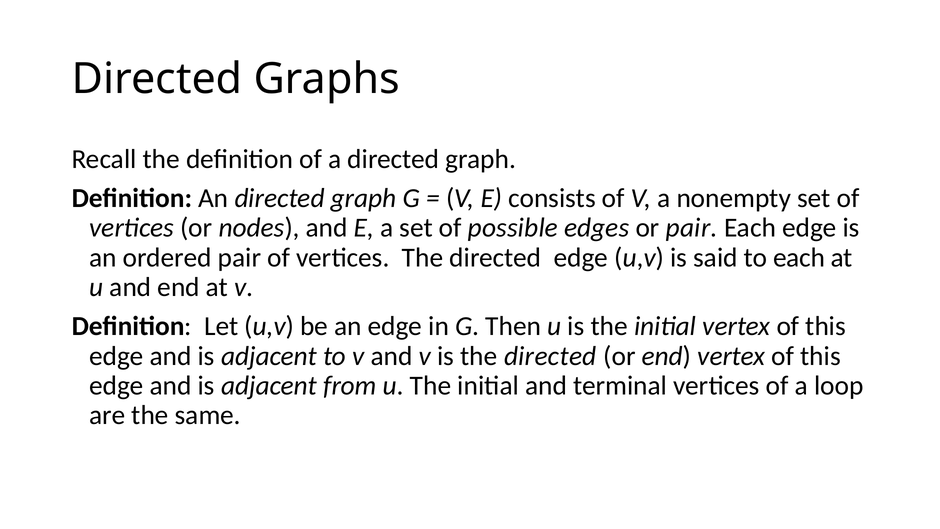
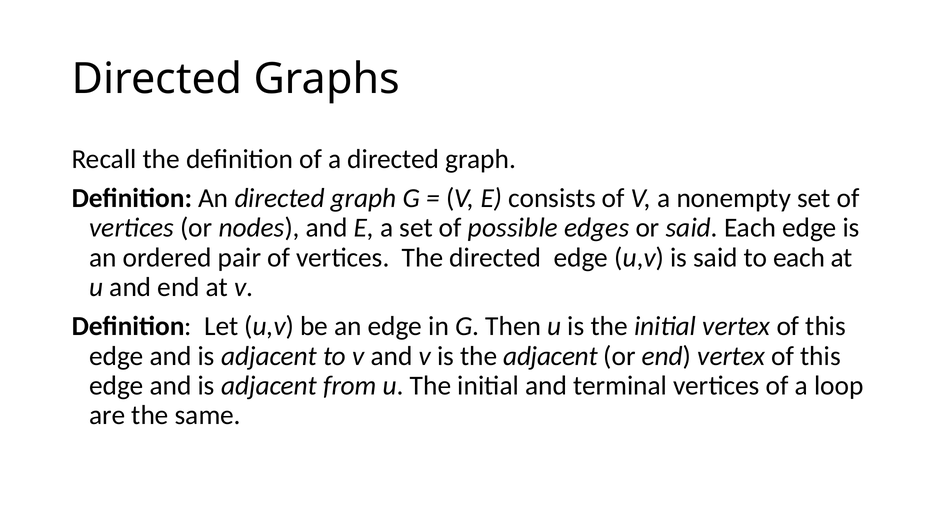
or pair: pair -> said
is the directed: directed -> adjacent
